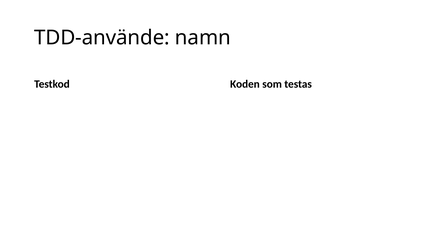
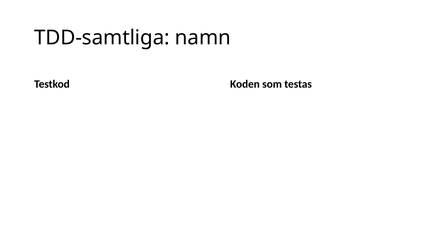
TDD-använde: TDD-använde -> TDD-samtliga
